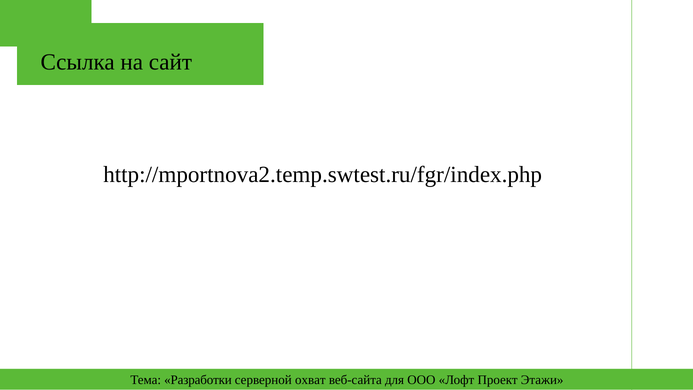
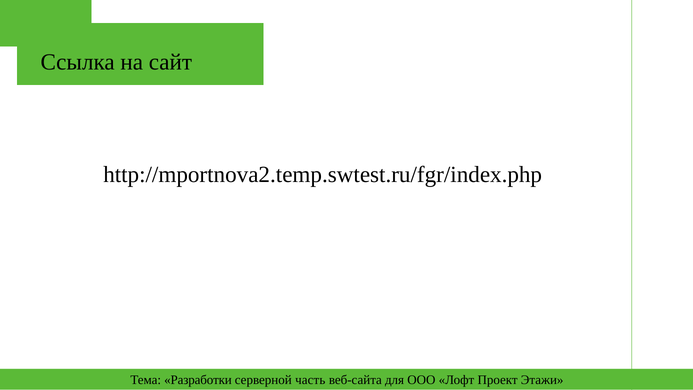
охват: охват -> часть
